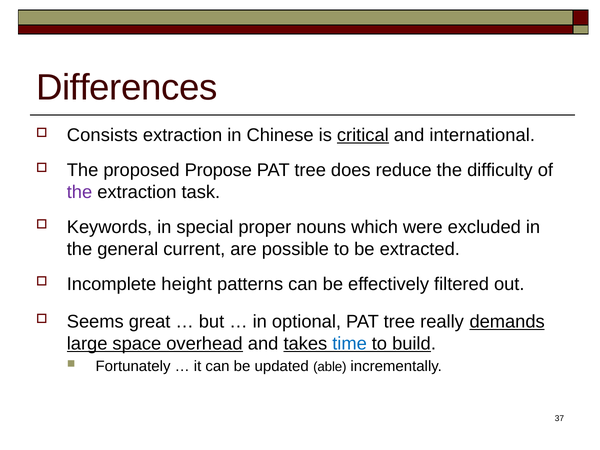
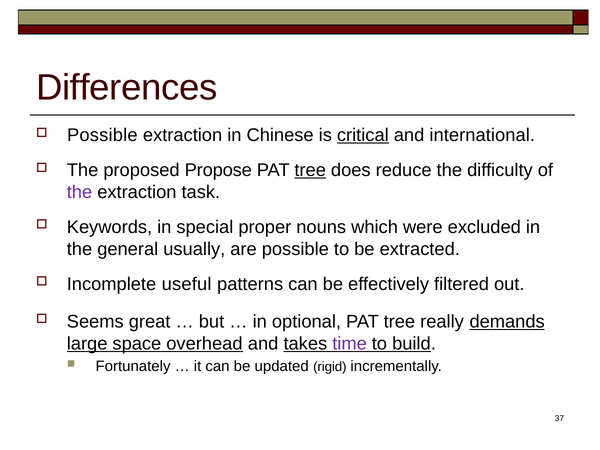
Consists at (102, 135): Consists -> Possible
tree at (310, 170) underline: none -> present
current: current -> usually
height: height -> useful
time colour: blue -> purple
able: able -> rigid
